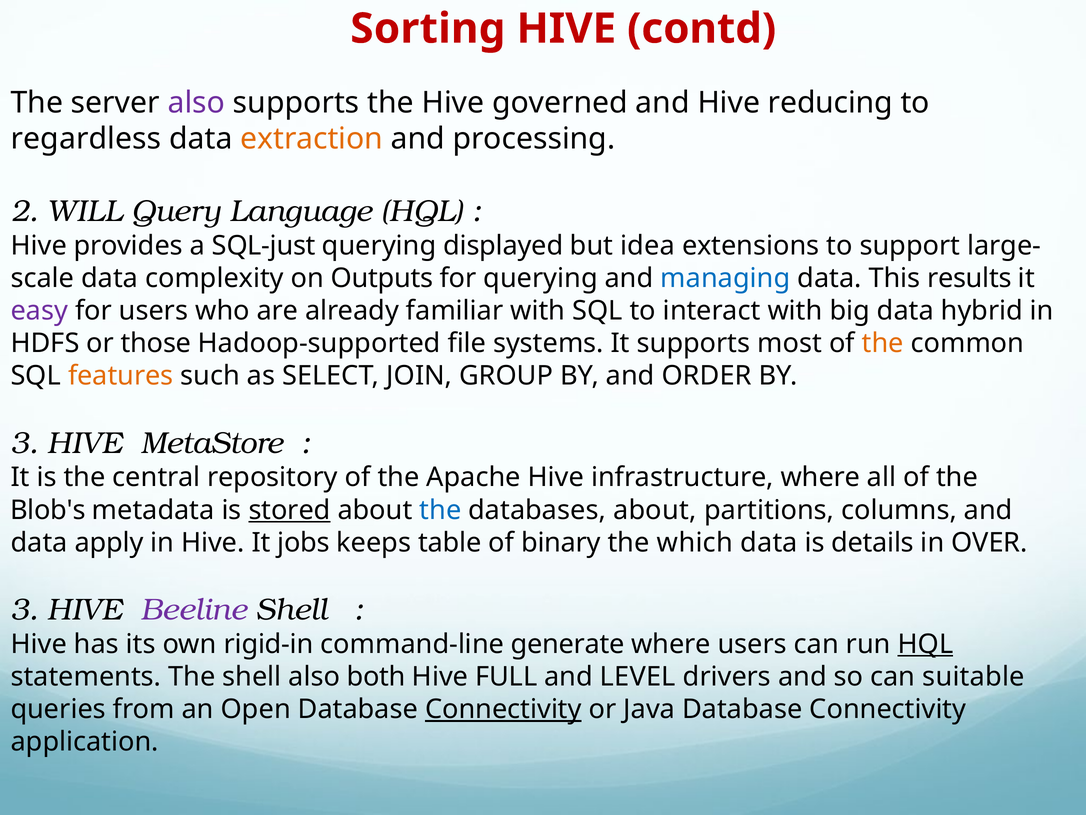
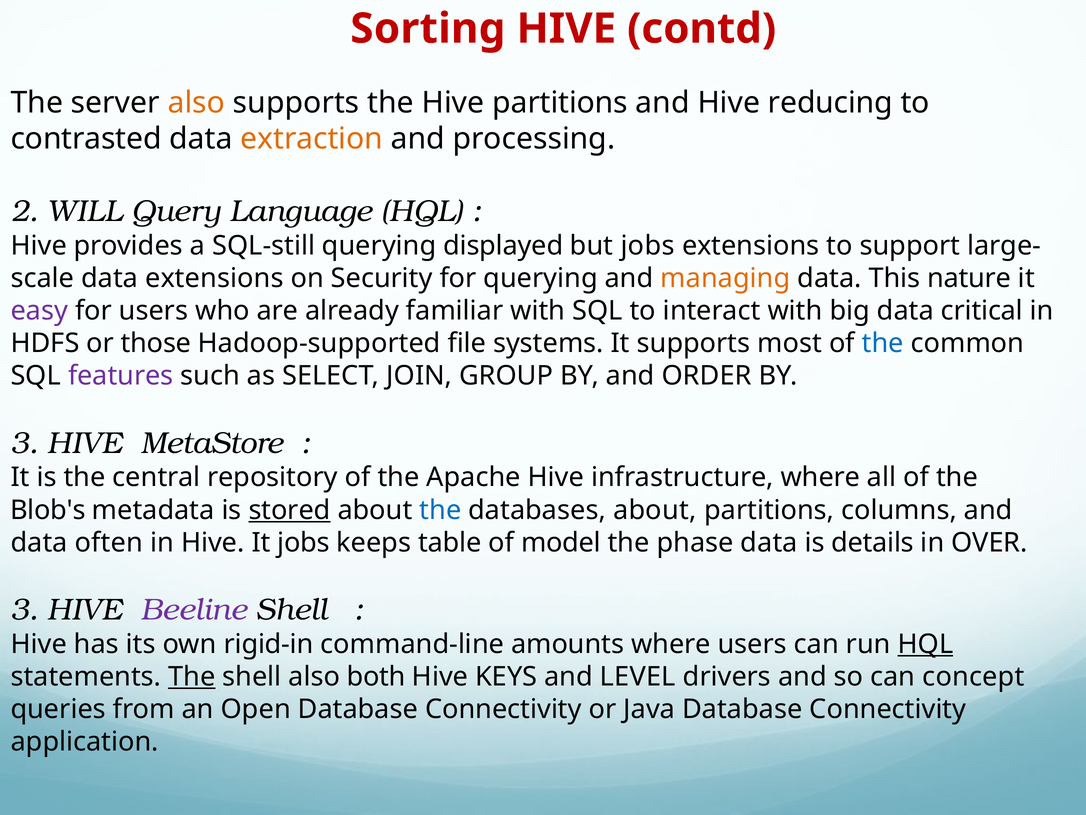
also at (196, 103) colour: purple -> orange
Hive governed: governed -> partitions
regardless: regardless -> contrasted
SQL-just: SQL-just -> SQL-still
but idea: idea -> jobs
data complexity: complexity -> extensions
Outputs: Outputs -> Security
managing colour: blue -> orange
results: results -> nature
hybrid: hybrid -> critical
the at (883, 343) colour: orange -> blue
features colour: orange -> purple
apply: apply -> often
binary: binary -> model
which: which -> phase
generate: generate -> amounts
The at (192, 676) underline: none -> present
FULL: FULL -> KEYS
suitable: suitable -> concept
Connectivity at (503, 709) underline: present -> none
